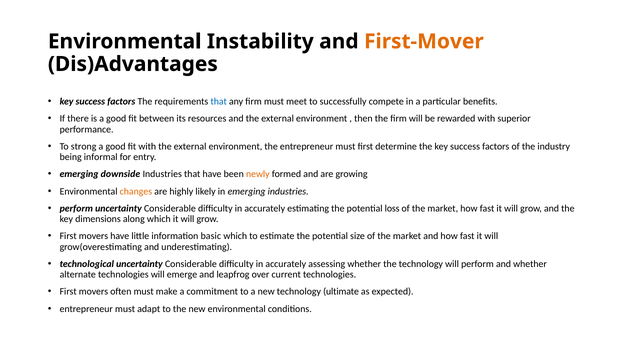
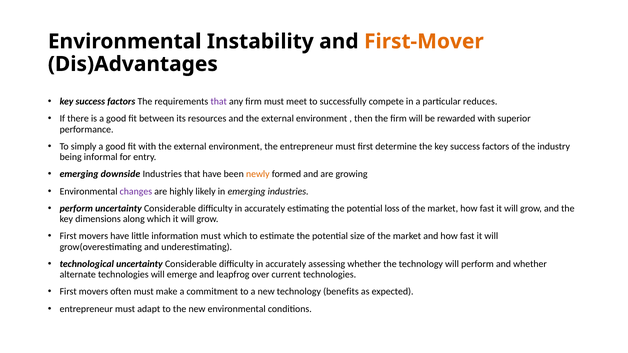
that at (219, 102) colour: blue -> purple
benefits: benefits -> reduces
strong: strong -> simply
changes colour: orange -> purple
information basic: basic -> must
ultimate: ultimate -> benefits
